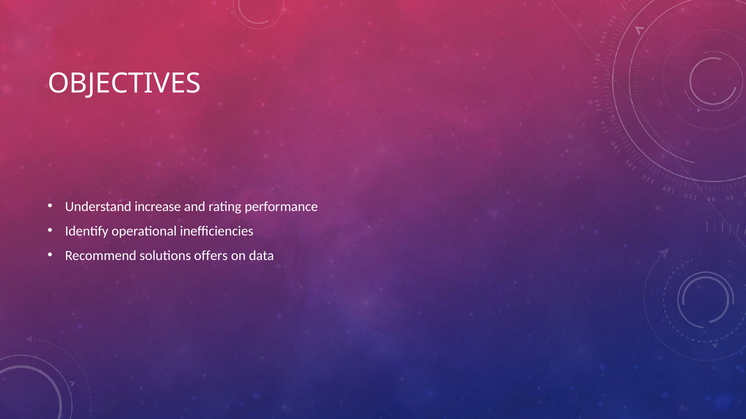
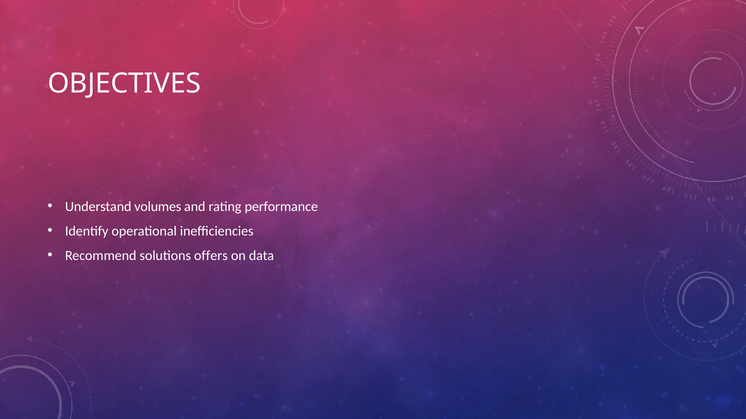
increase: increase -> volumes
